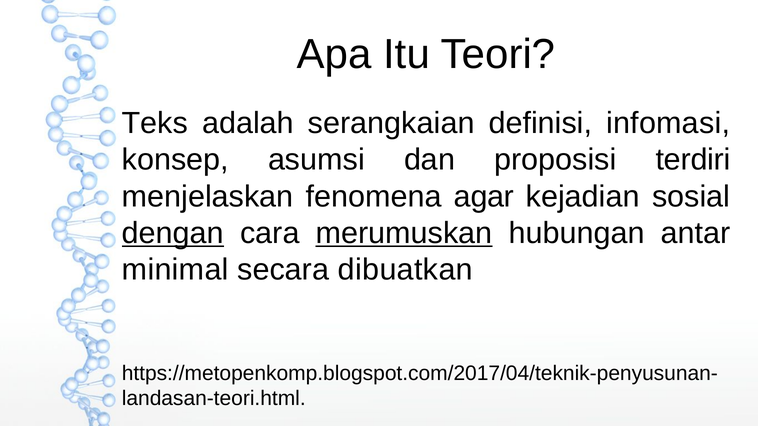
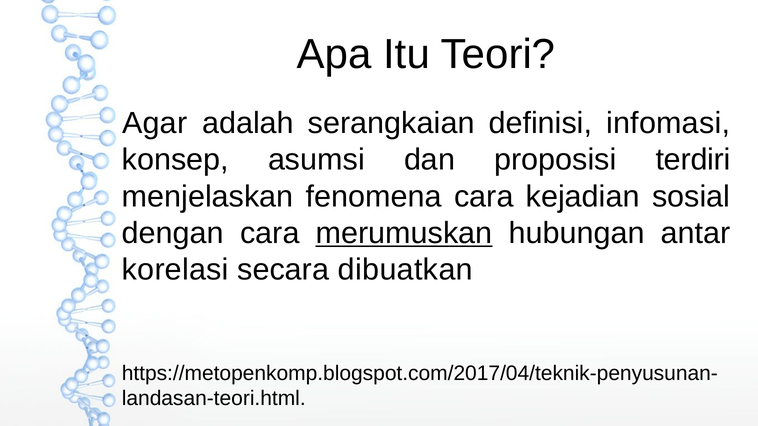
Teks: Teks -> Agar
fenomena agar: agar -> cara
dengan underline: present -> none
minimal: minimal -> korelasi
